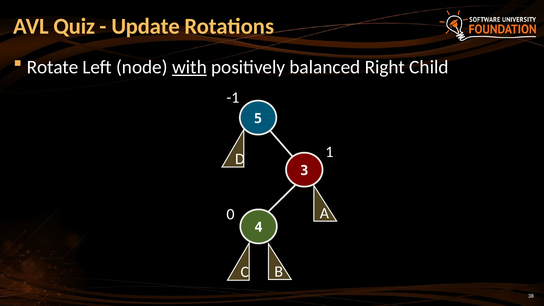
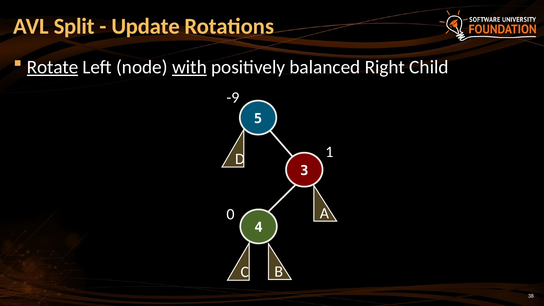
Quiz: Quiz -> Split
Rotate underline: none -> present
-1: -1 -> -9
